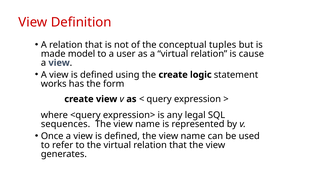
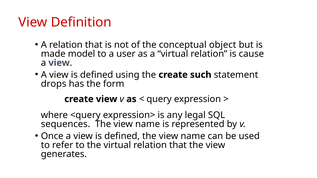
tuples: tuples -> object
logic: logic -> such
works: works -> drops
